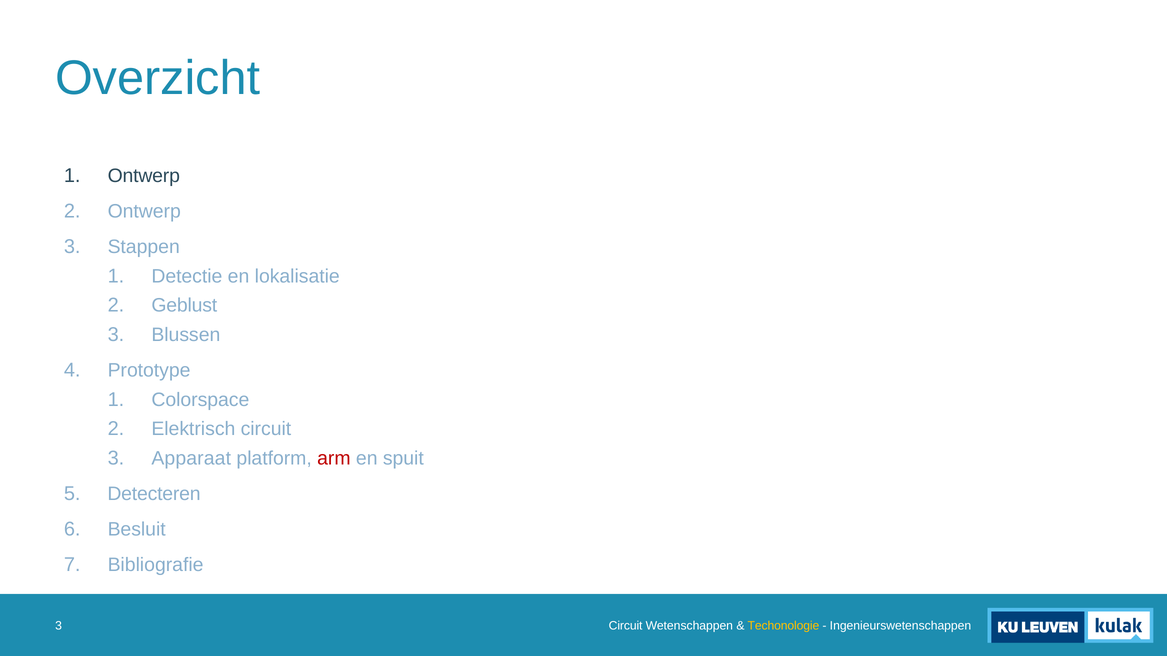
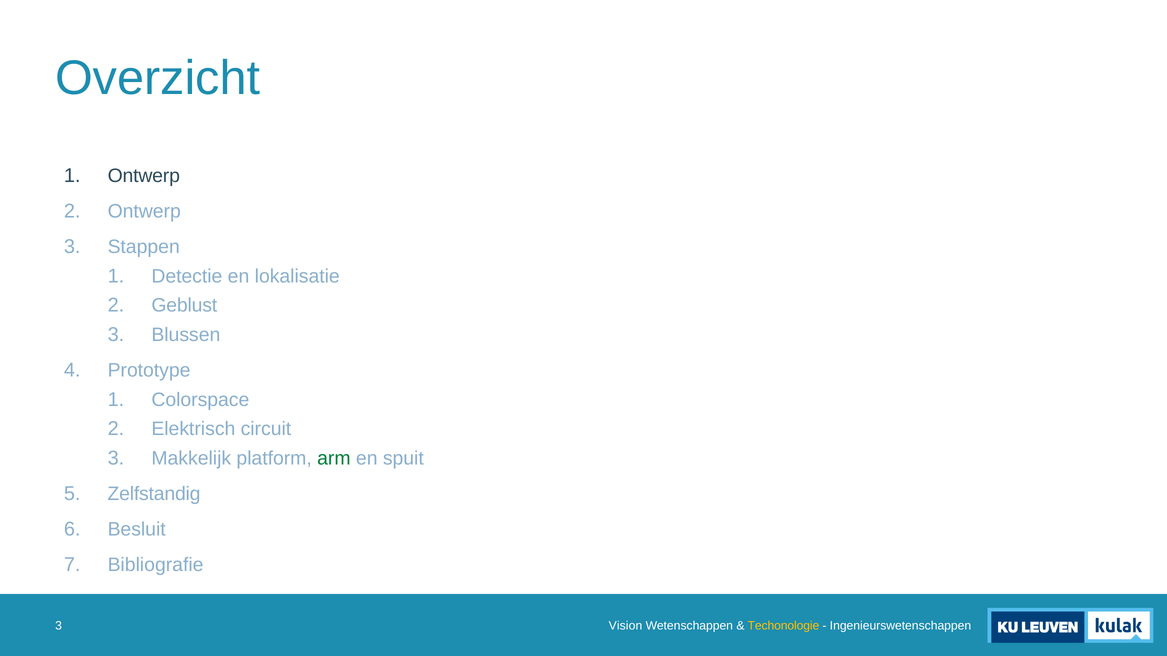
Apparaat: Apparaat -> Makkelijk
arm colour: red -> green
Detecteren: Detecteren -> Zelfstandig
Circuit at (626, 626): Circuit -> Vision
